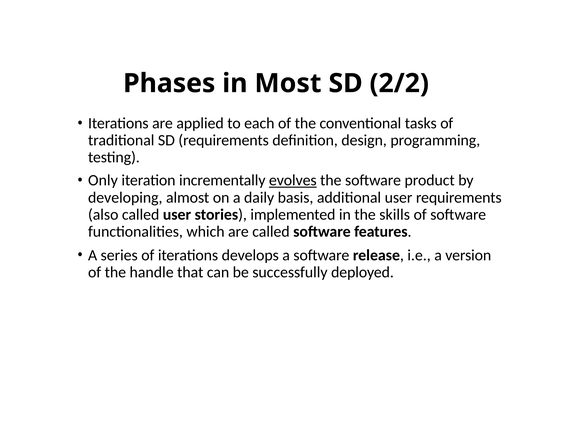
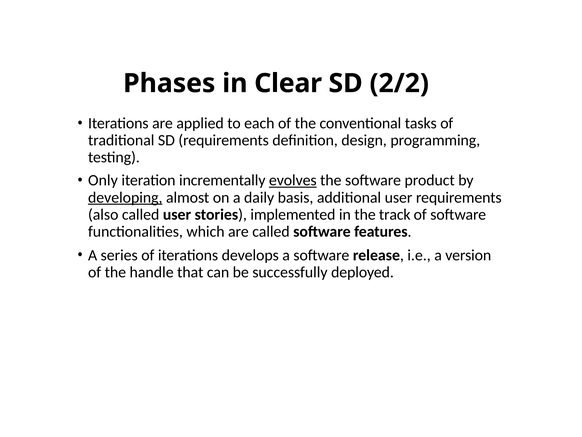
Most: Most -> Clear
developing underline: none -> present
skills: skills -> track
